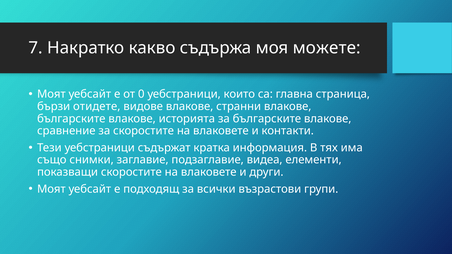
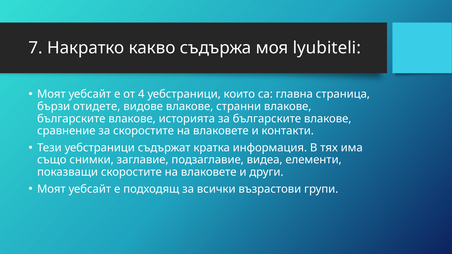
можете: можете -> lyubiteli
0: 0 -> 4
